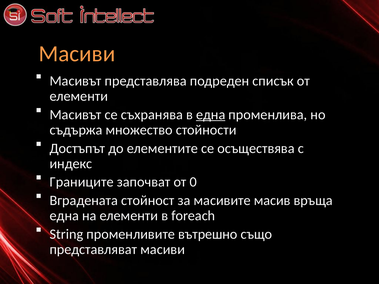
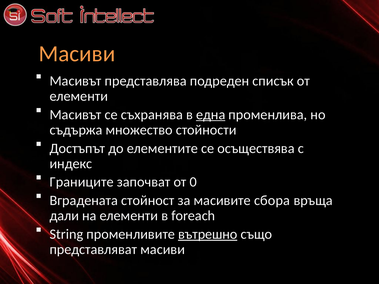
масив: масив -> сбора
една at (64, 216): една -> дали
вътрешно underline: none -> present
